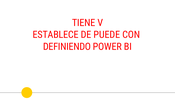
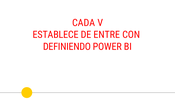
TIENE: TIENE -> CADA
PUEDE: PUEDE -> ENTRE
